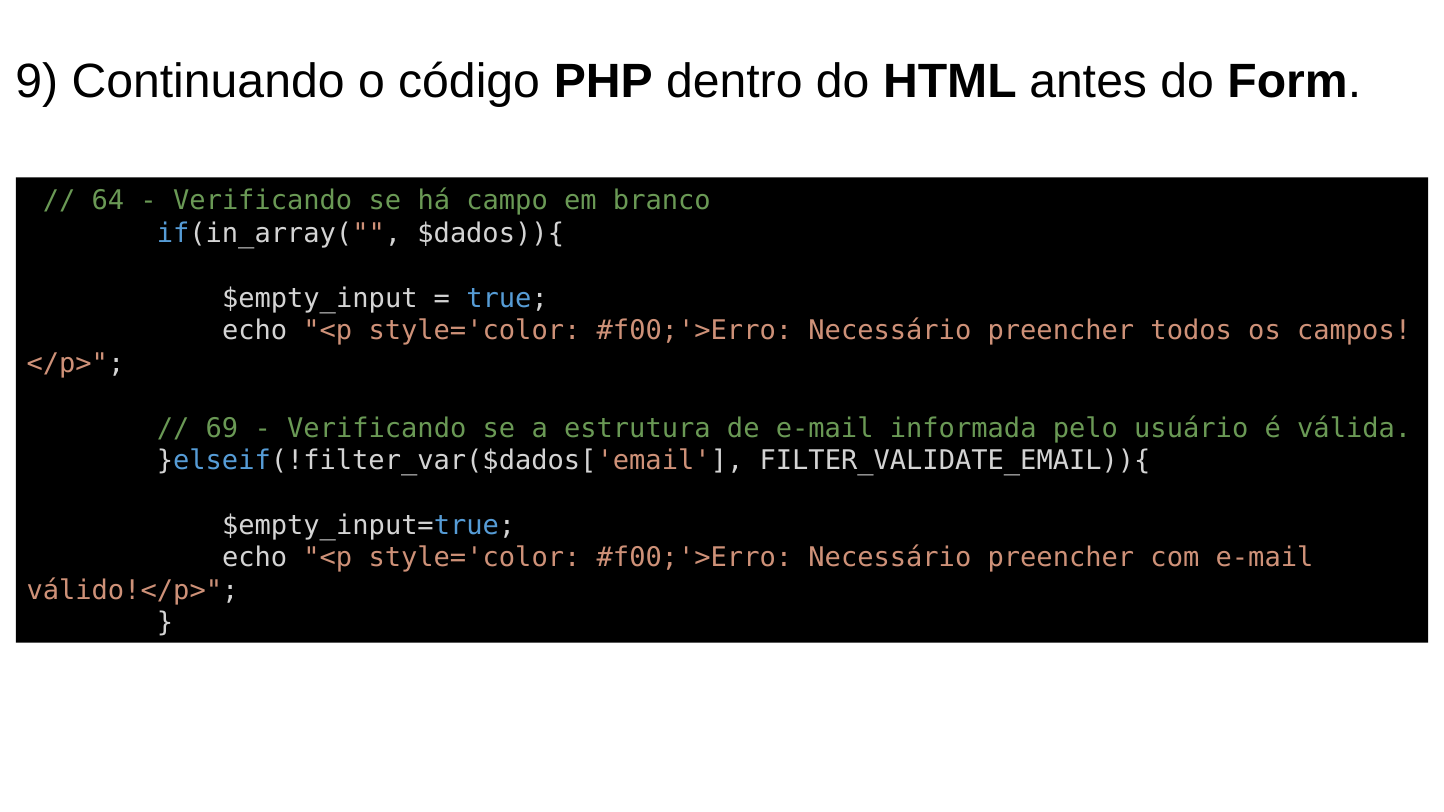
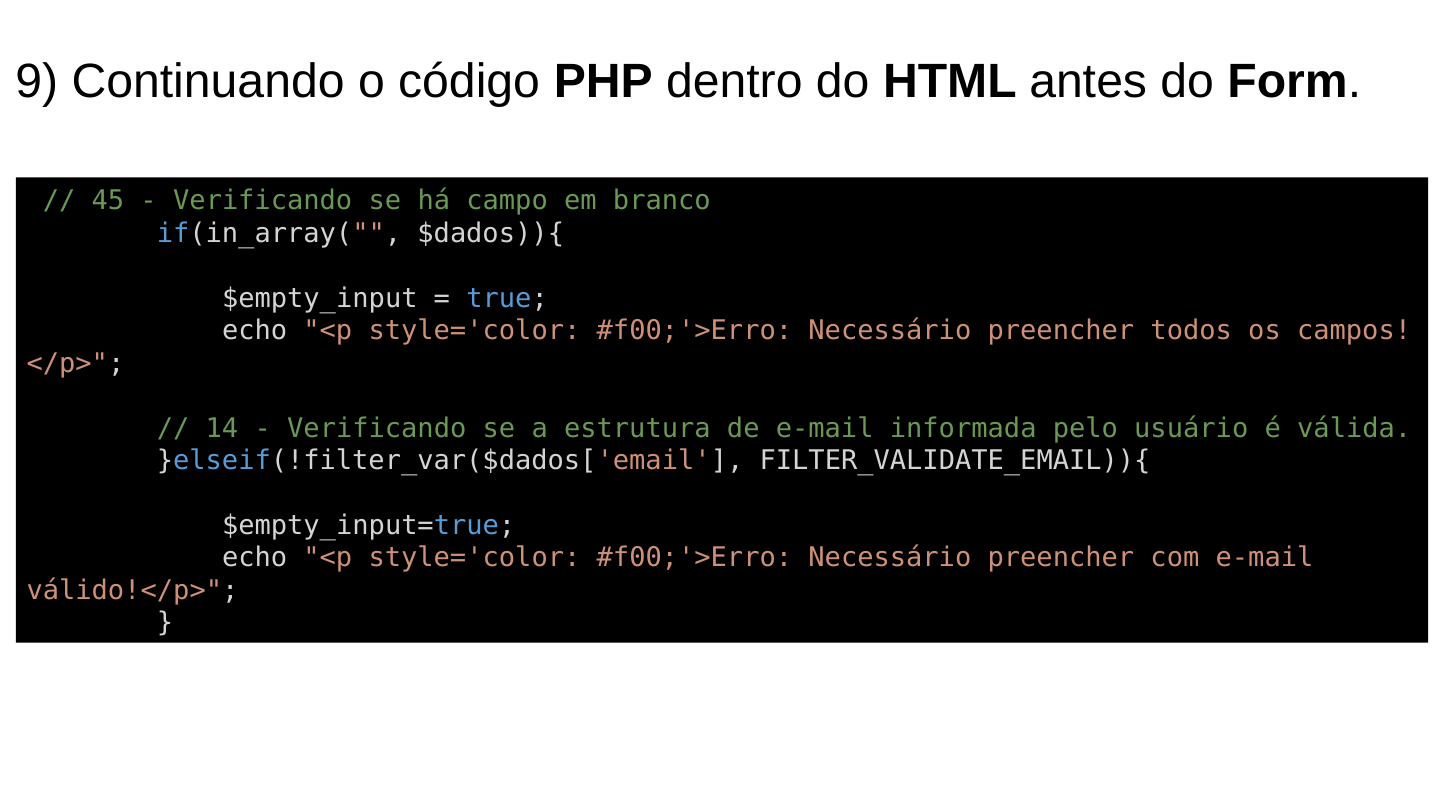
64: 64 -> 45
69: 69 -> 14
